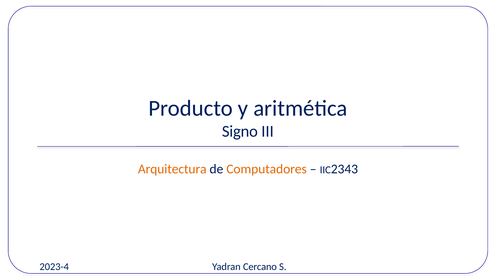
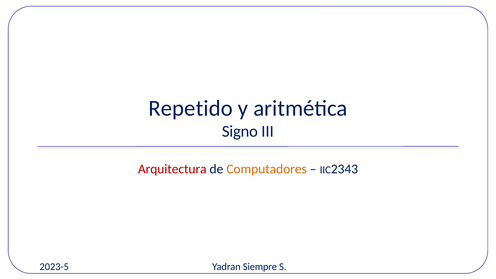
Producto: Producto -> Repetido
Arquitectura colour: orange -> red
2023-4: 2023-4 -> 2023-5
Cercano: Cercano -> Siempre
